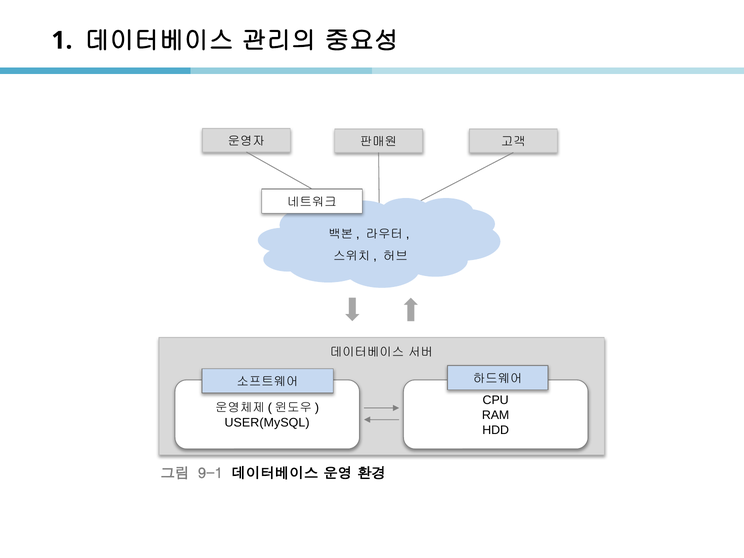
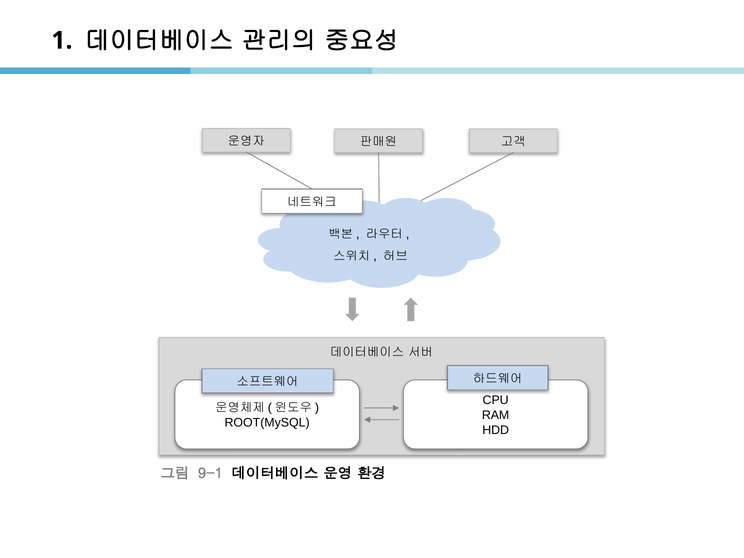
USER(MySQL: USER(MySQL -> ROOT(MySQL
